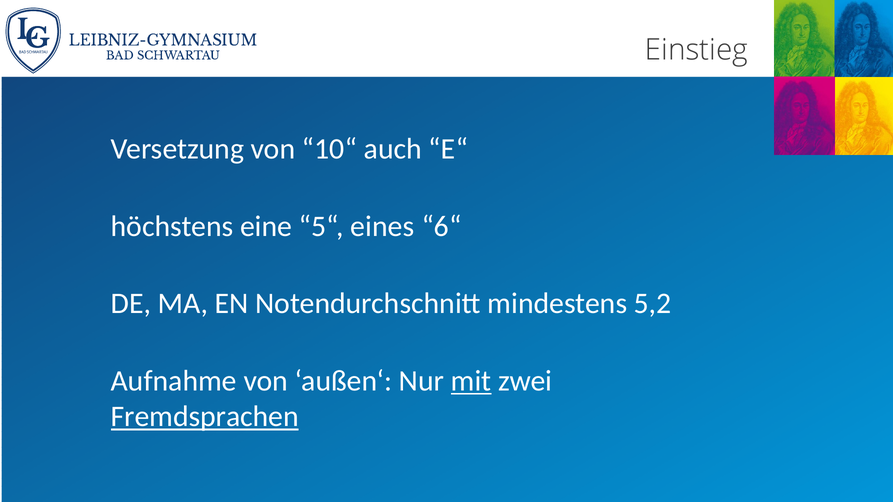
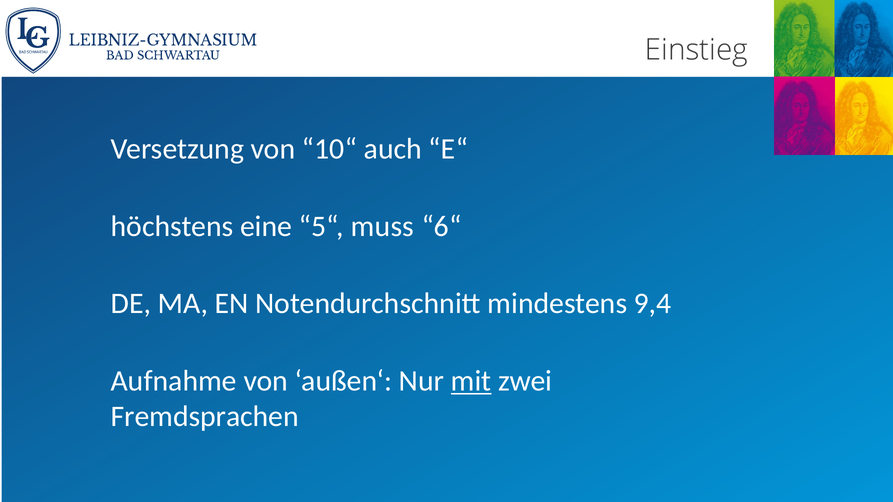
eines: eines -> muss
5,2: 5,2 -> 9,4
Fremdsprachen underline: present -> none
